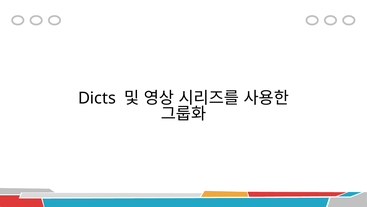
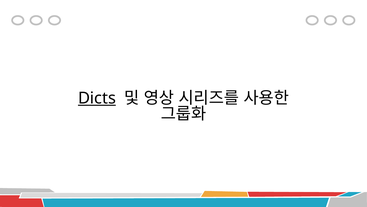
Dicts underline: none -> present
